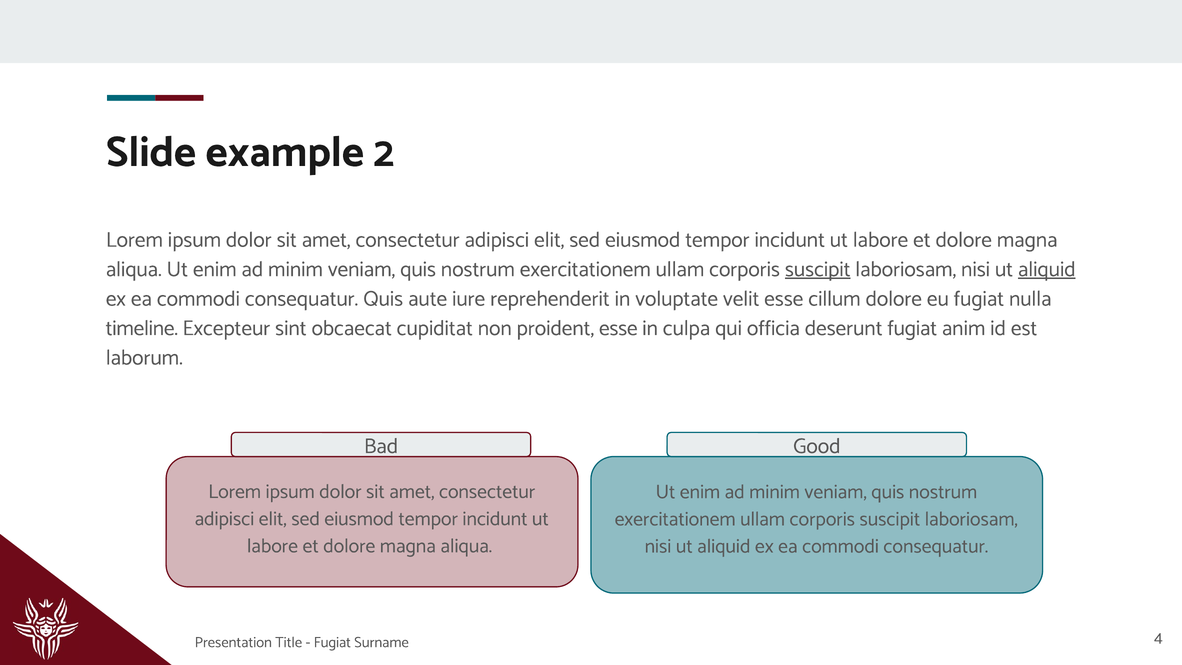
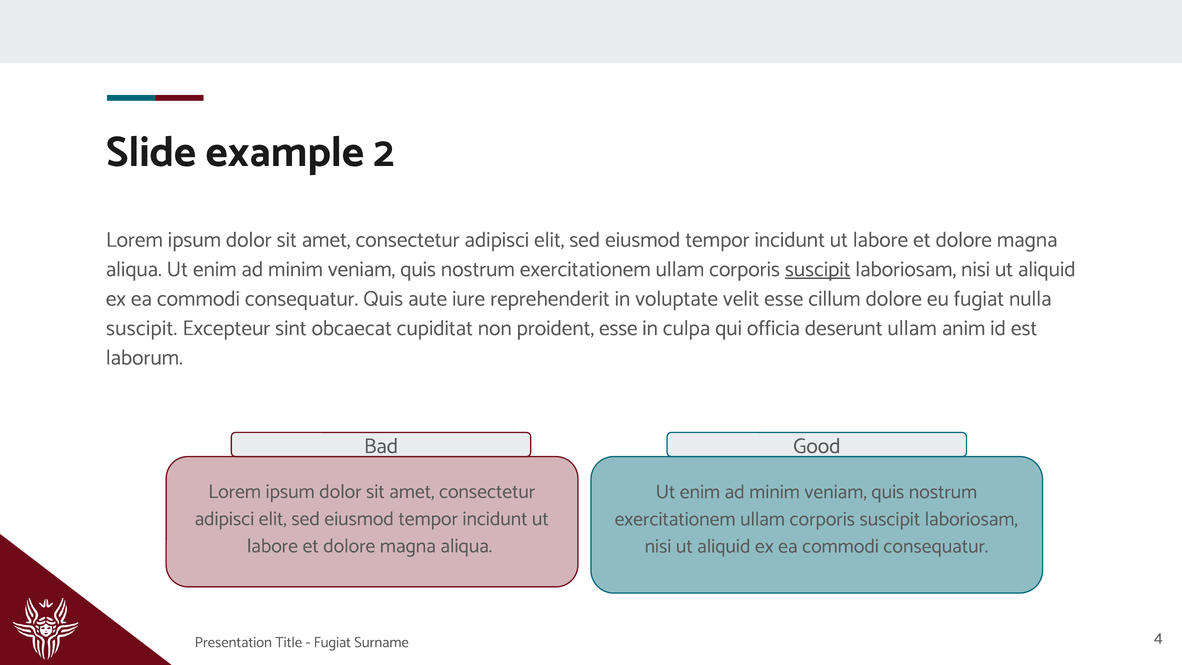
aliquid at (1047, 269) underline: present -> none
timeline at (142, 328): timeline -> suscipit
deserunt fugiat: fugiat -> ullam
